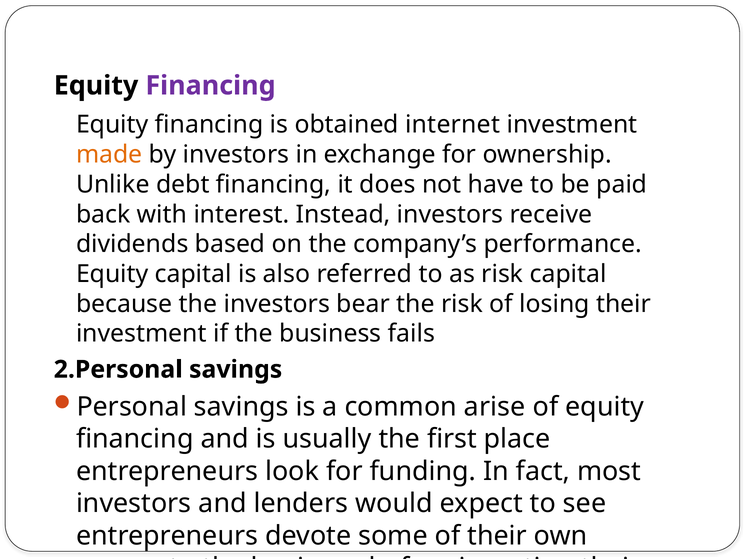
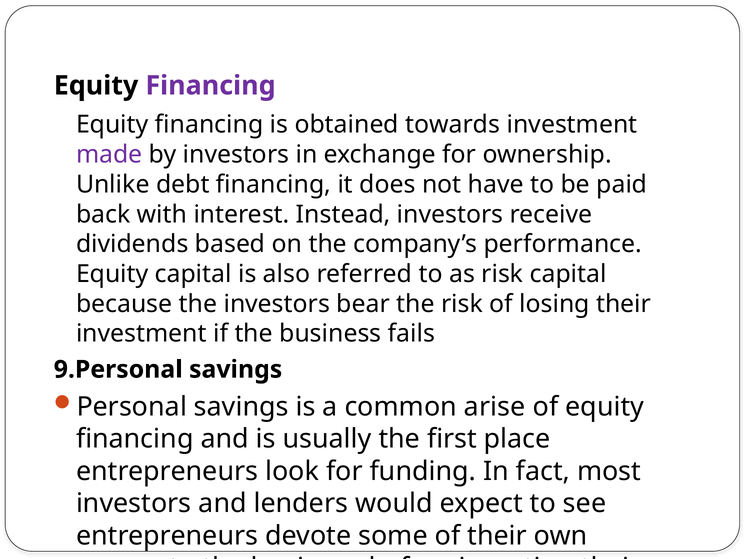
internet: internet -> towards
made colour: orange -> purple
2.Personal: 2.Personal -> 9.Personal
